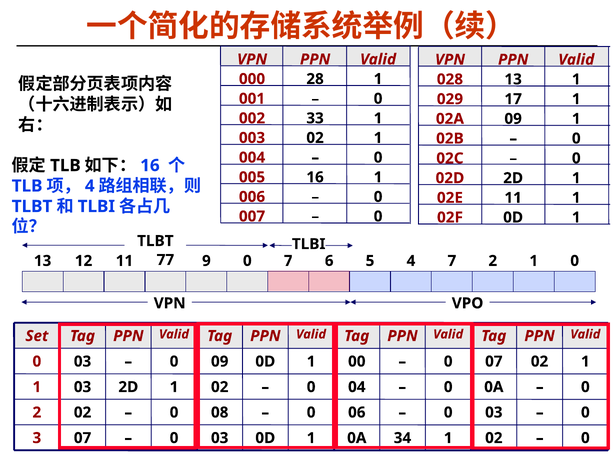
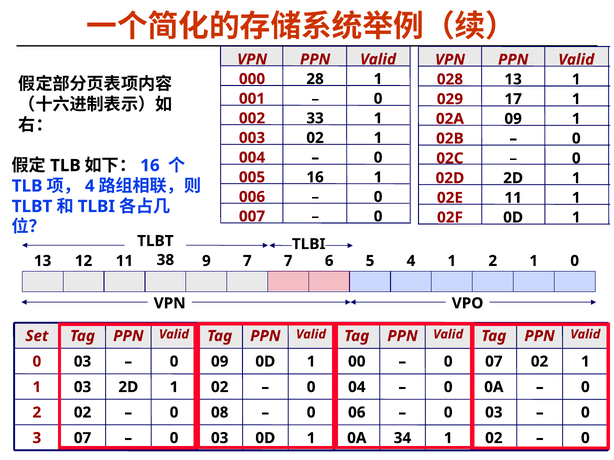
77: 77 -> 38
9 0: 0 -> 7
4 7: 7 -> 1
